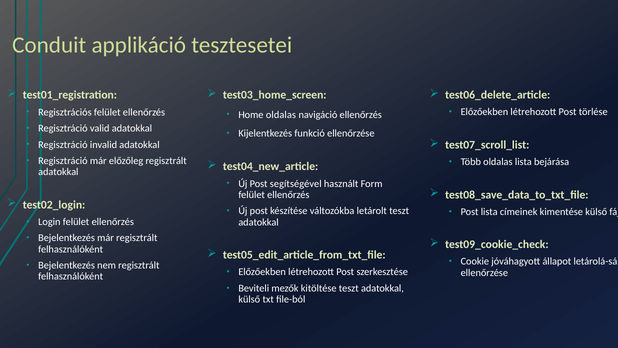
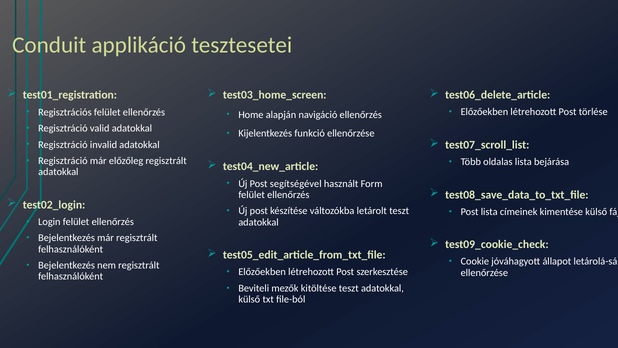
Home oldalas: oldalas -> alapján
